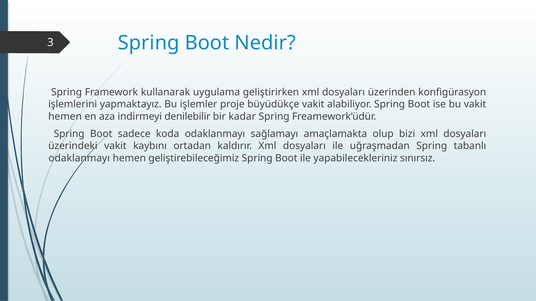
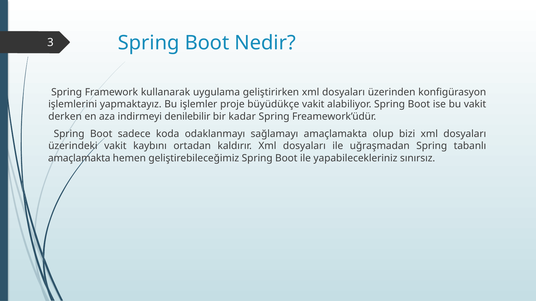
hemen at (65, 117): hemen -> derken
odaklanmayı at (79, 158): odaklanmayı -> amaçlamakta
